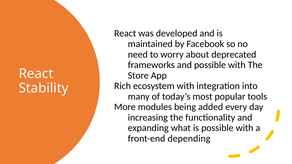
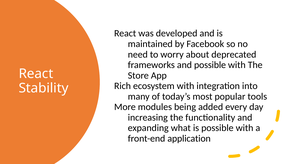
depending: depending -> application
